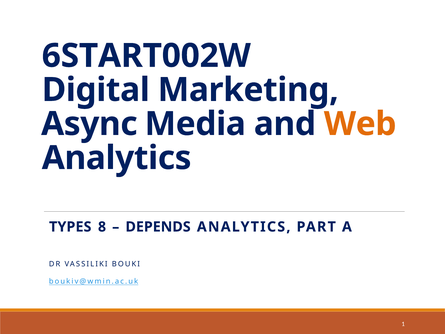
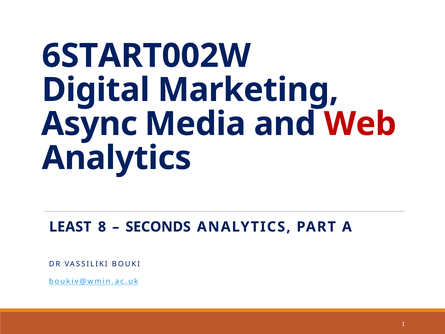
Web colour: orange -> red
TYPES: TYPES -> LEAST
DEPENDS: DEPENDS -> SECONDS
